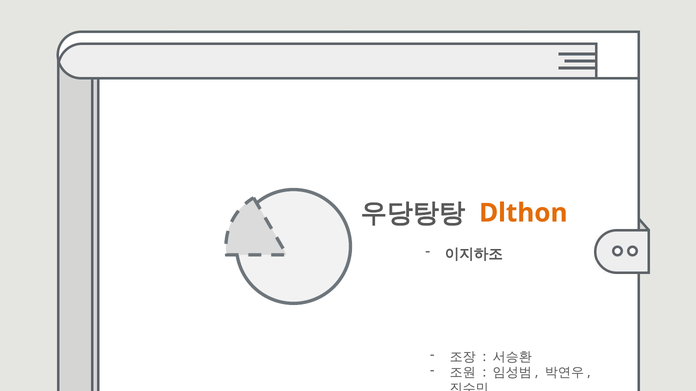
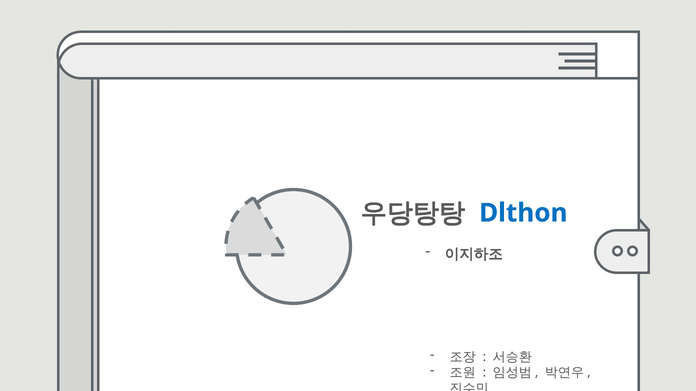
Dlthon colour: orange -> blue
